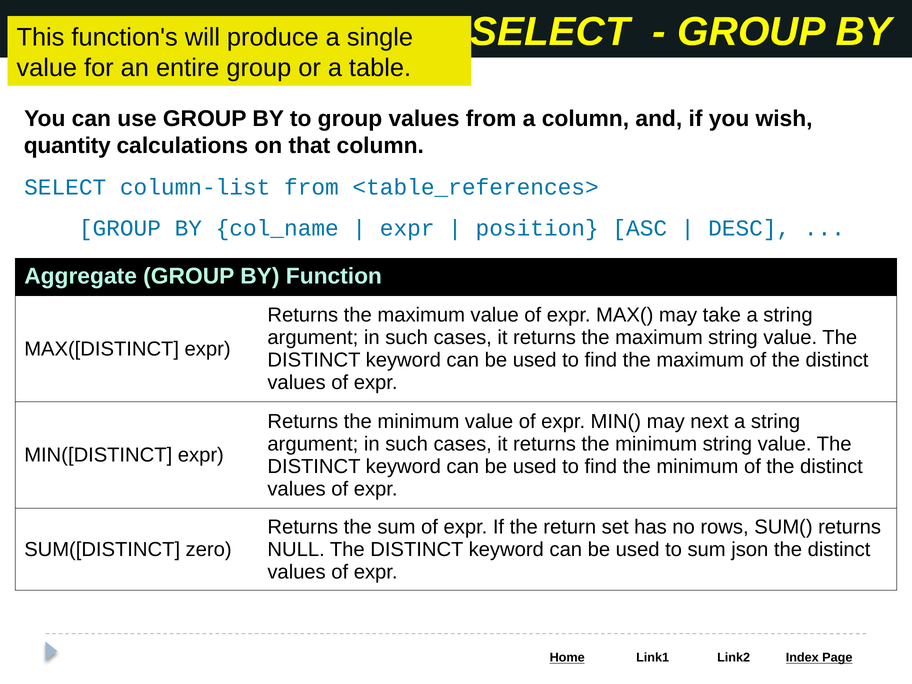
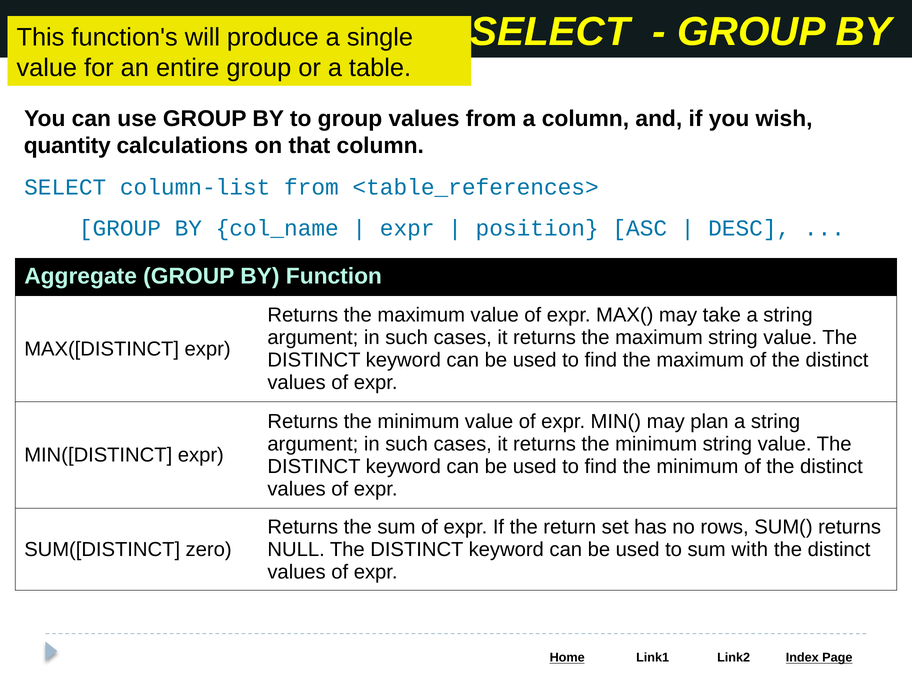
next: next -> plan
sum json: json -> with
